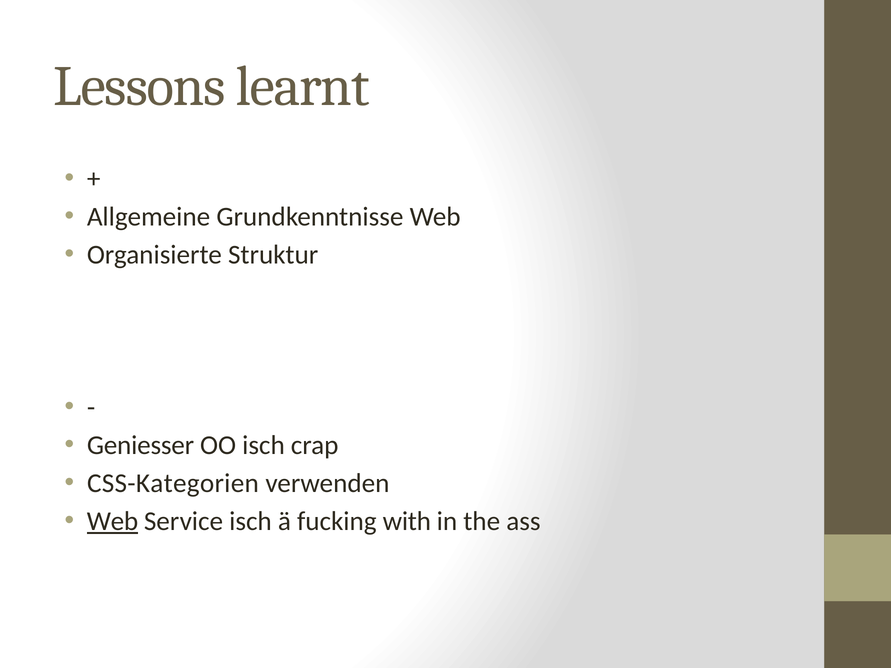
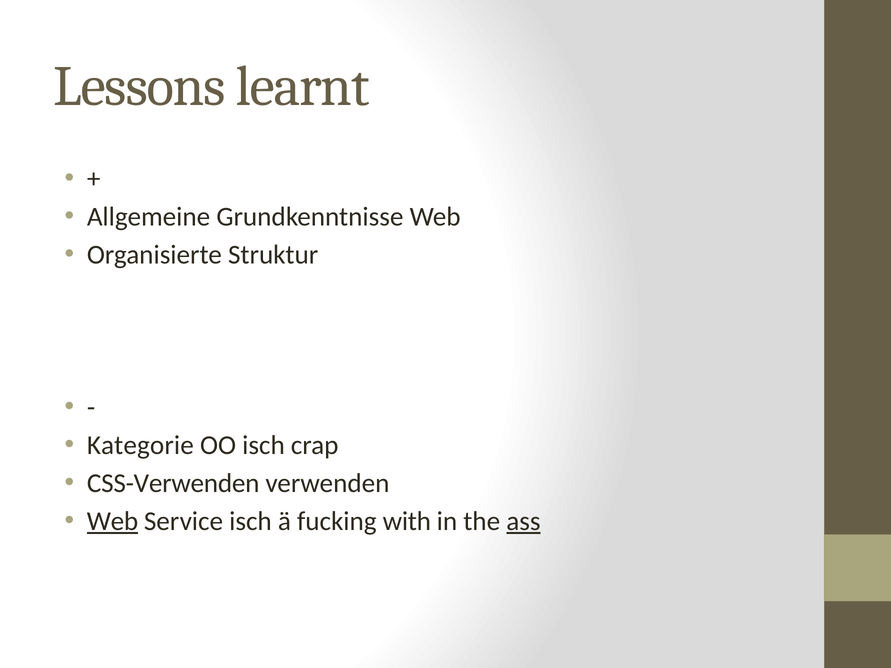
Geniesser: Geniesser -> Kategorie
CSS-Kategorien: CSS-Kategorien -> CSS-Verwenden
ass underline: none -> present
